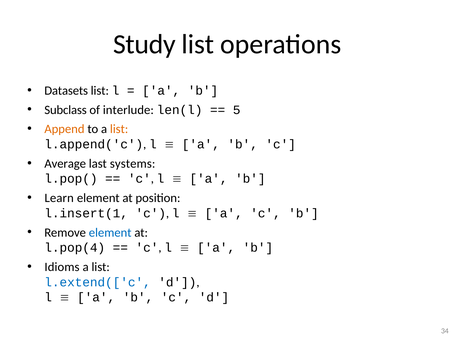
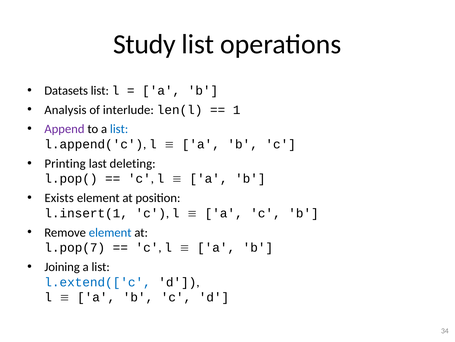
Subclass: Subclass -> Analysis
5: 5 -> 1
Append colour: orange -> purple
list at (119, 129) colour: orange -> blue
Average: Average -> Printing
systems: systems -> deleting
Learn: Learn -> Exists
l.pop(4: l.pop(4 -> l.pop(7
Idioms: Idioms -> Joining
